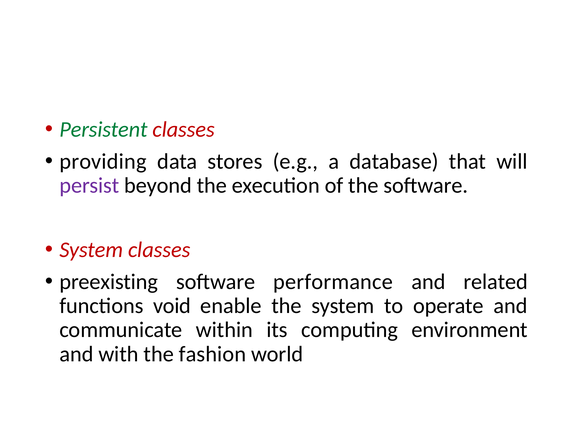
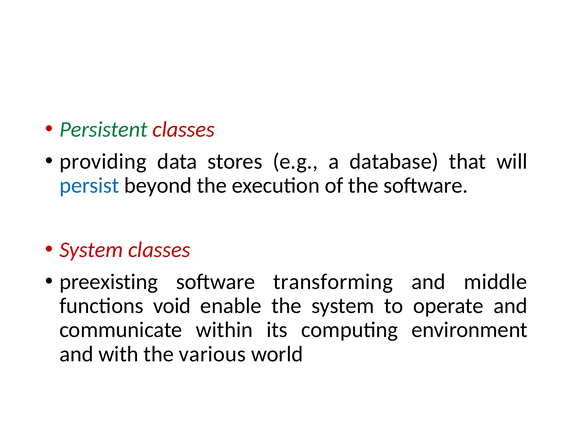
persist colour: purple -> blue
performance: performance -> transforming
related: related -> middle
fashion: fashion -> various
